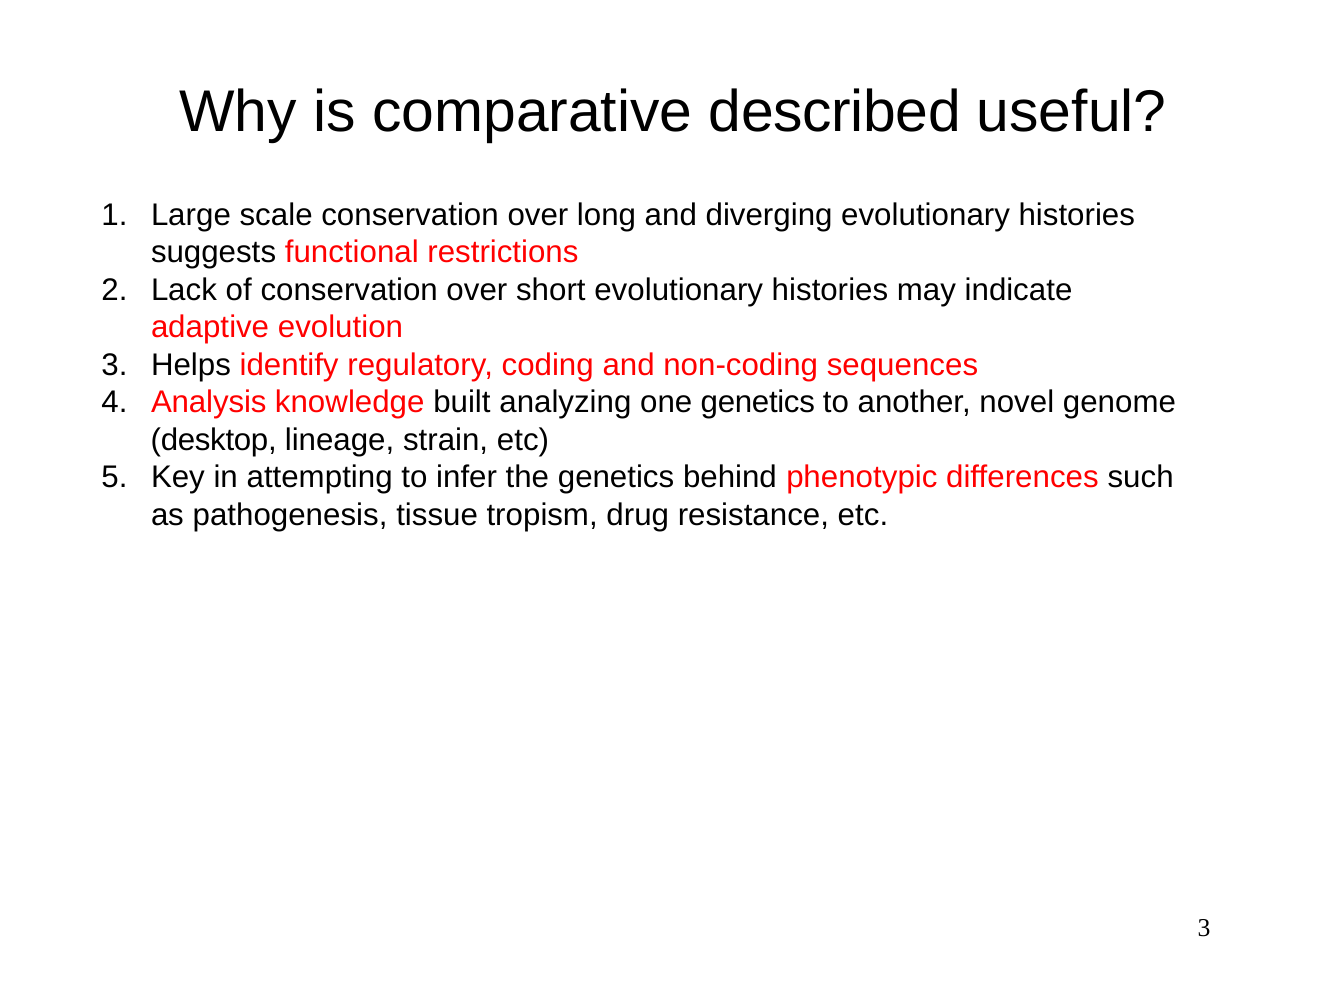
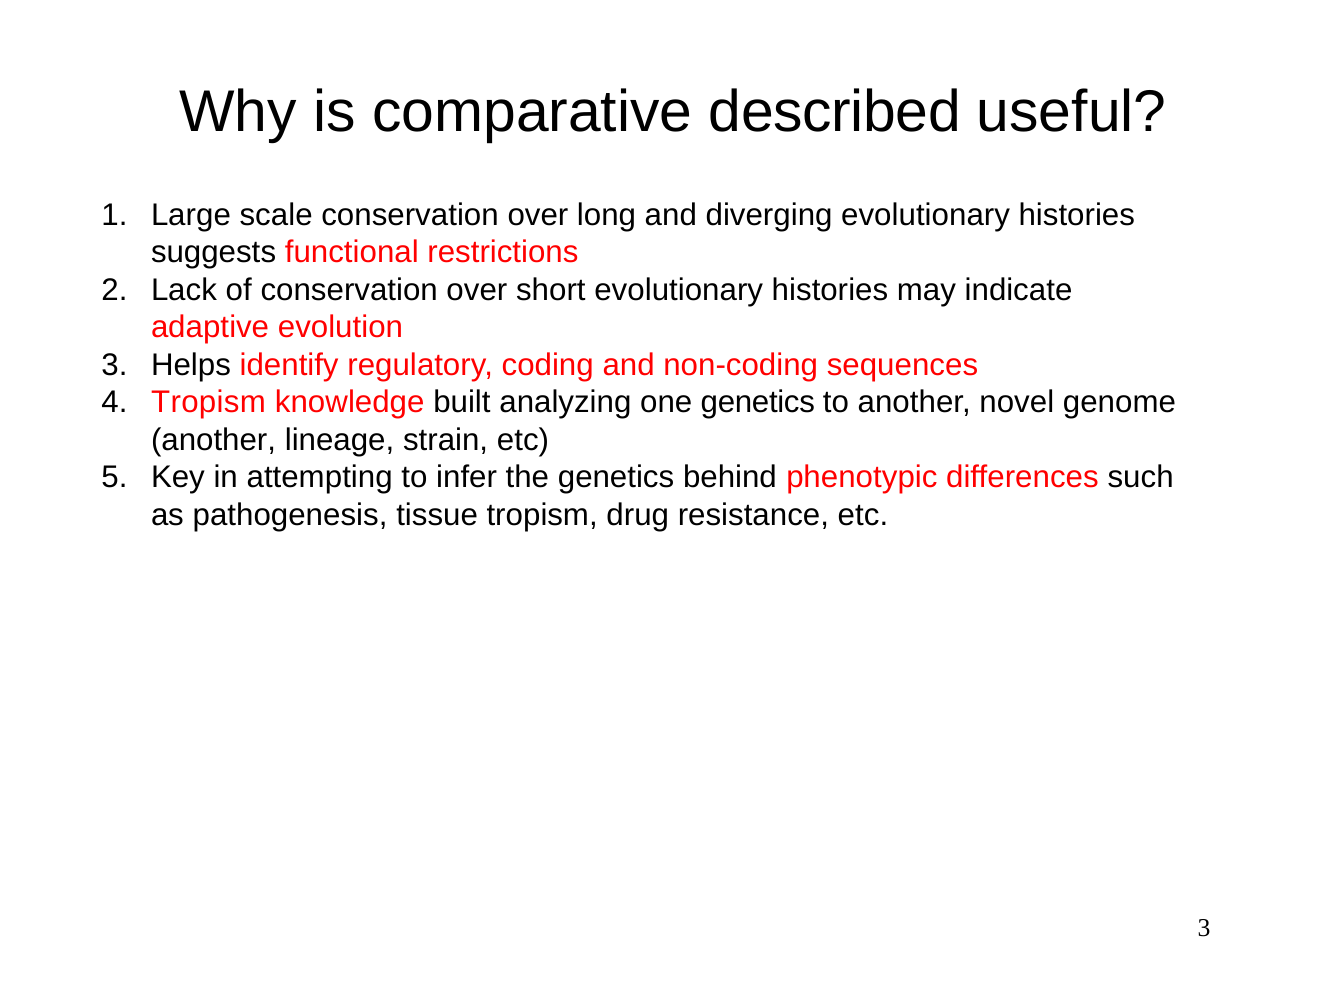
Analysis at (209, 402): Analysis -> Tropism
desktop at (214, 440): desktop -> another
